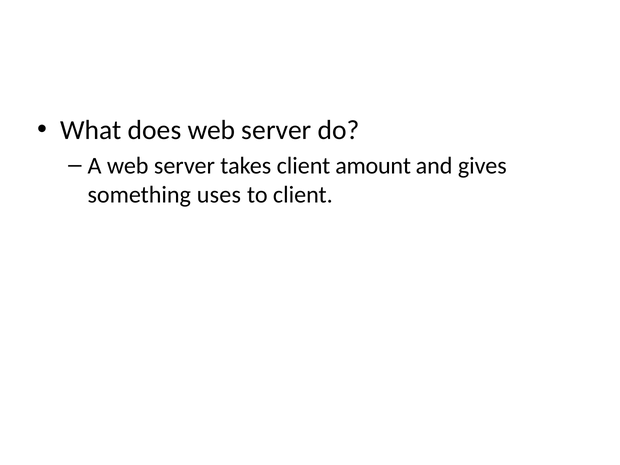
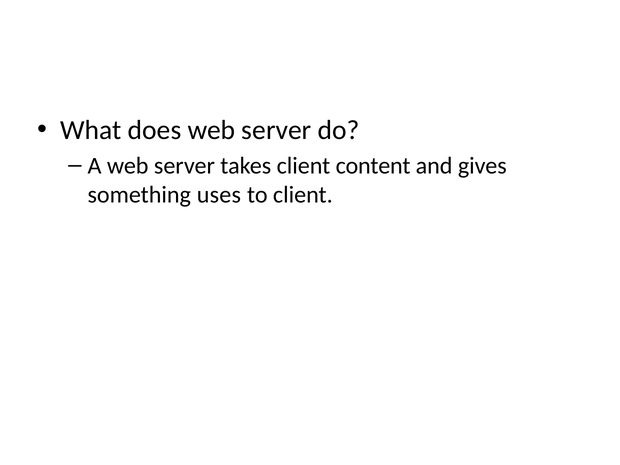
amount: amount -> content
